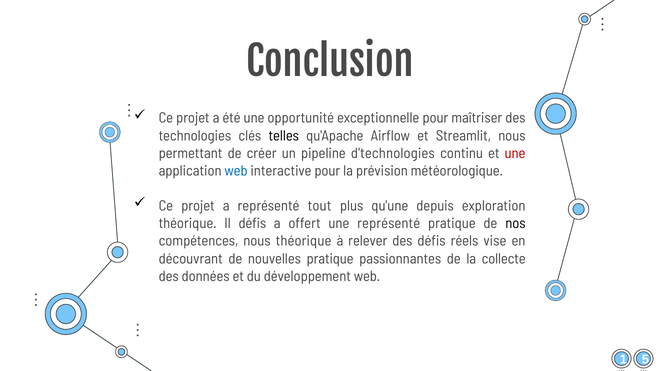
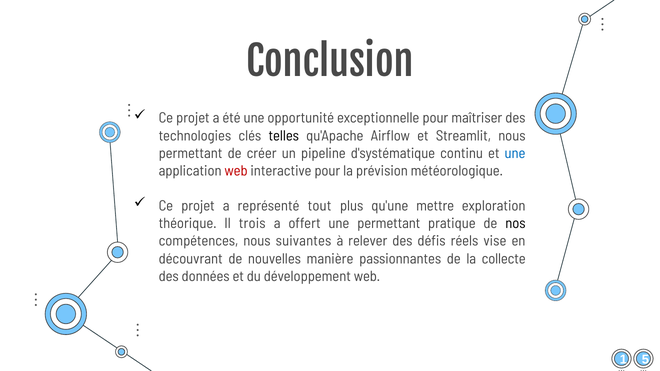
d'technologies: d'technologies -> d'systématique
une at (515, 153) colour: red -> blue
web at (236, 171) colour: blue -> red
depuis: depuis -> mettre
Il défis: défis -> trois
une représenté: représenté -> permettant
nous théorique: théorique -> suivantes
nouvelles pratique: pratique -> manière
